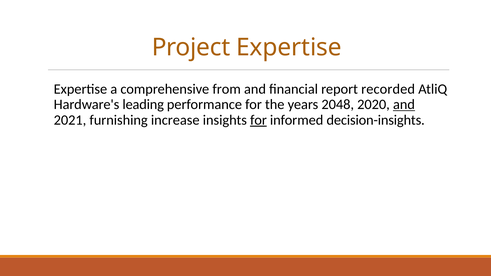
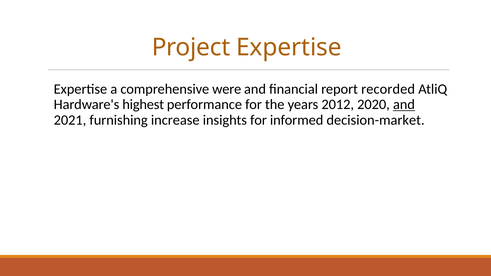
from: from -> were
leading: leading -> highest
2048: 2048 -> 2012
for at (258, 120) underline: present -> none
decision-insights: decision-insights -> decision-market
